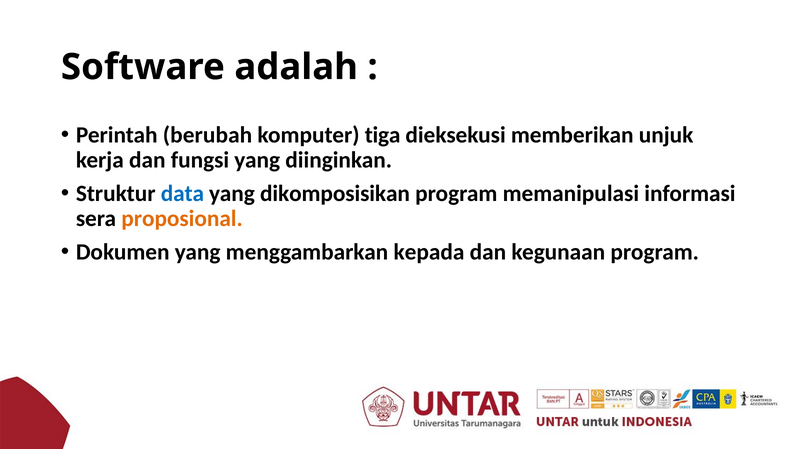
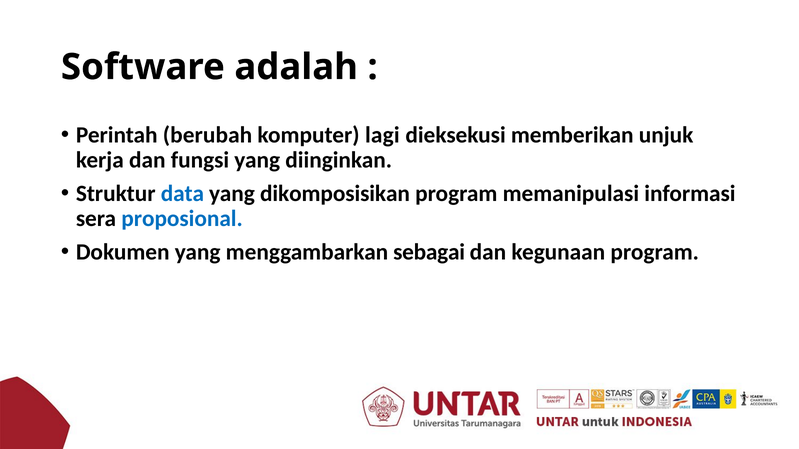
tiga: tiga -> lagi
proposional colour: orange -> blue
kepada: kepada -> sebagai
